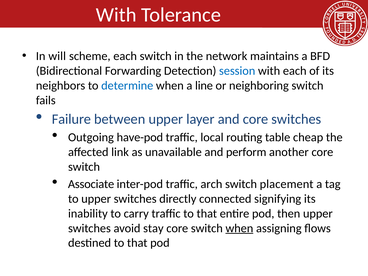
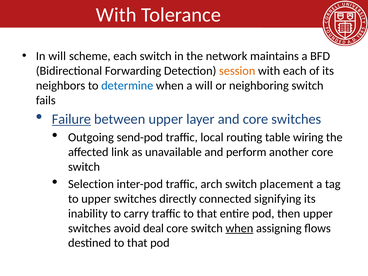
session colour: blue -> orange
a line: line -> will
Failure underline: none -> present
have-pod: have-pod -> send-pod
cheap: cheap -> wiring
Associate: Associate -> Selection
stay: stay -> deal
